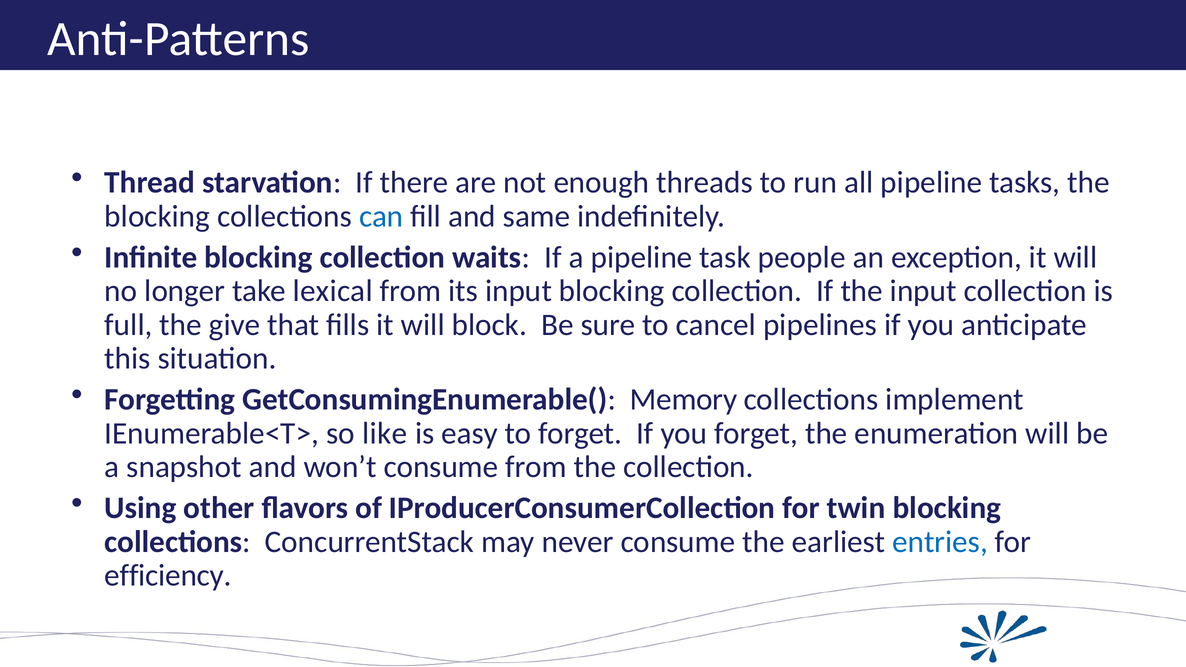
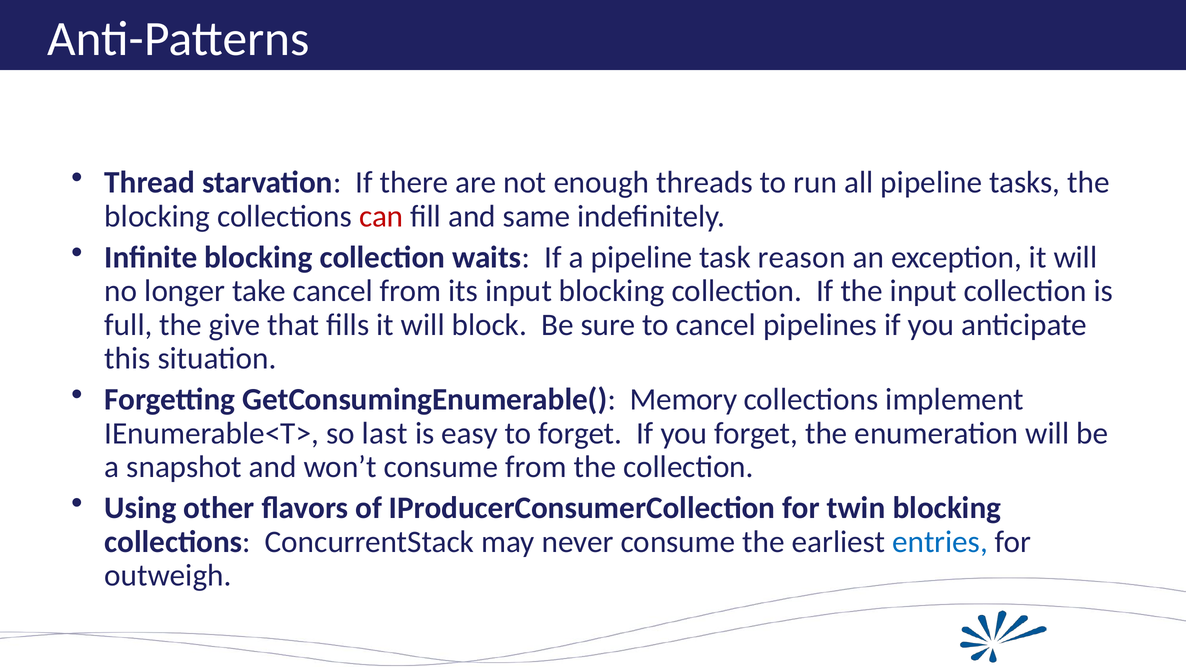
can colour: blue -> red
people: people -> reason
take lexical: lexical -> cancel
like: like -> last
efficiency: efficiency -> outweigh
